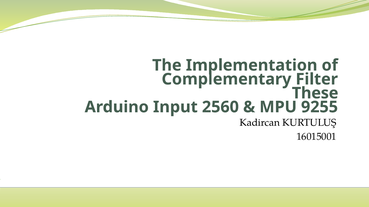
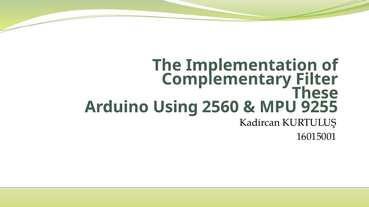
Input: Input -> Using
